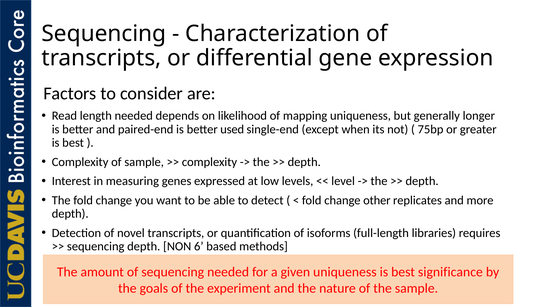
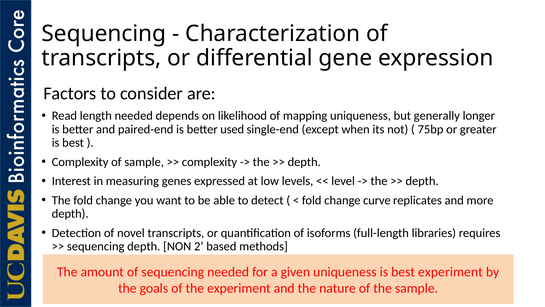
other: other -> curve
6: 6 -> 2
best significance: significance -> experiment
